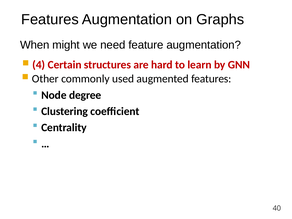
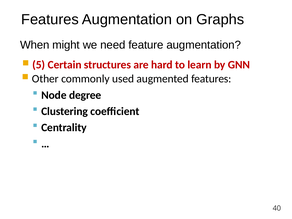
4: 4 -> 5
